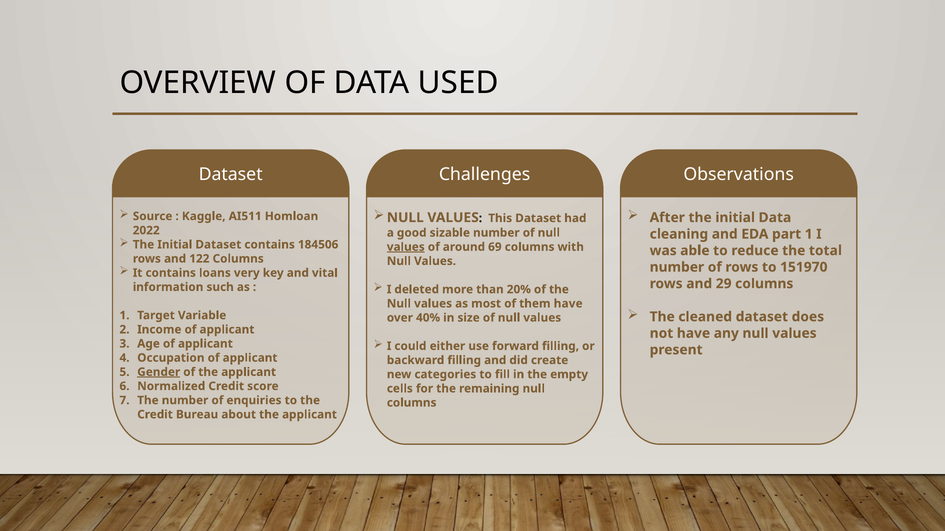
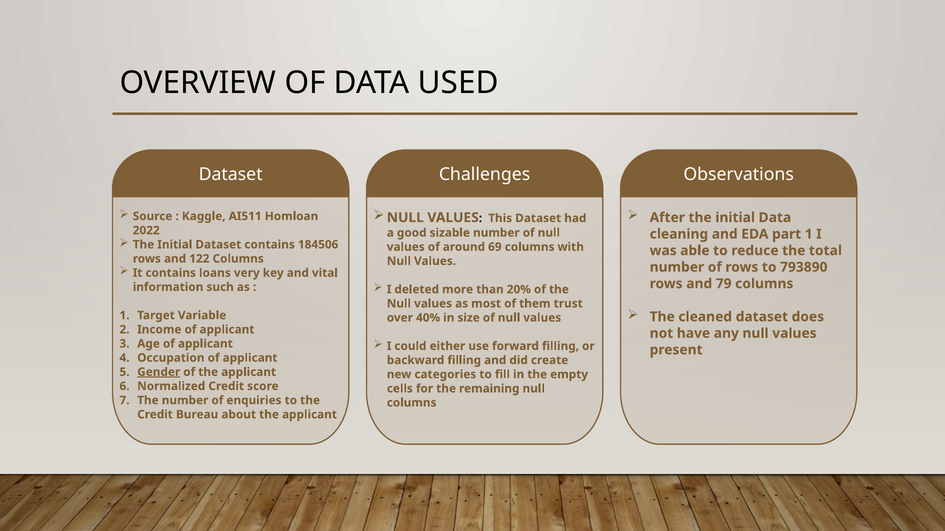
values at (406, 247) underline: present -> none
151970: 151970 -> 793890
29: 29 -> 79
them have: have -> trust
